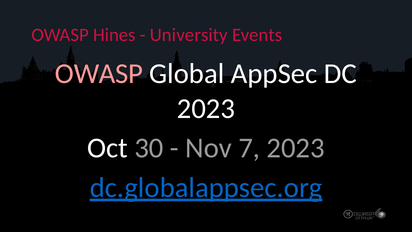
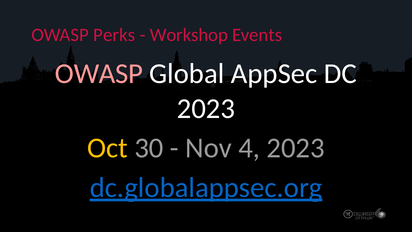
Hines: Hines -> Perks
University: University -> Workshop
Oct colour: white -> yellow
7: 7 -> 4
